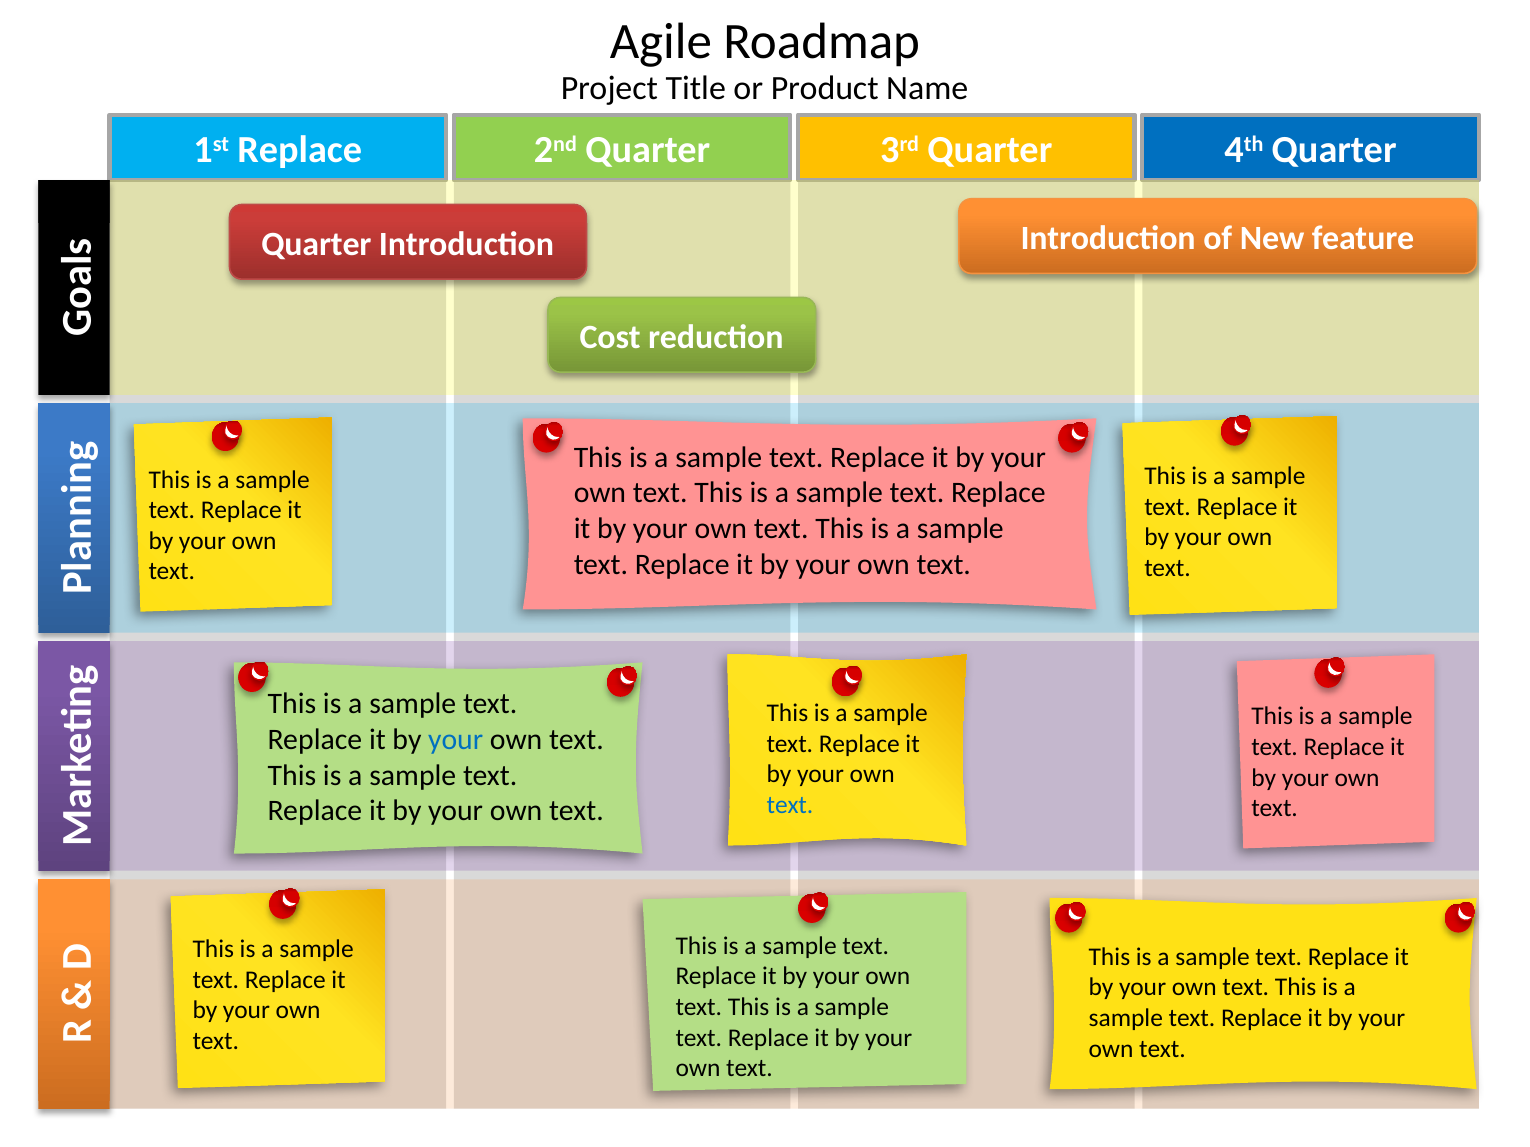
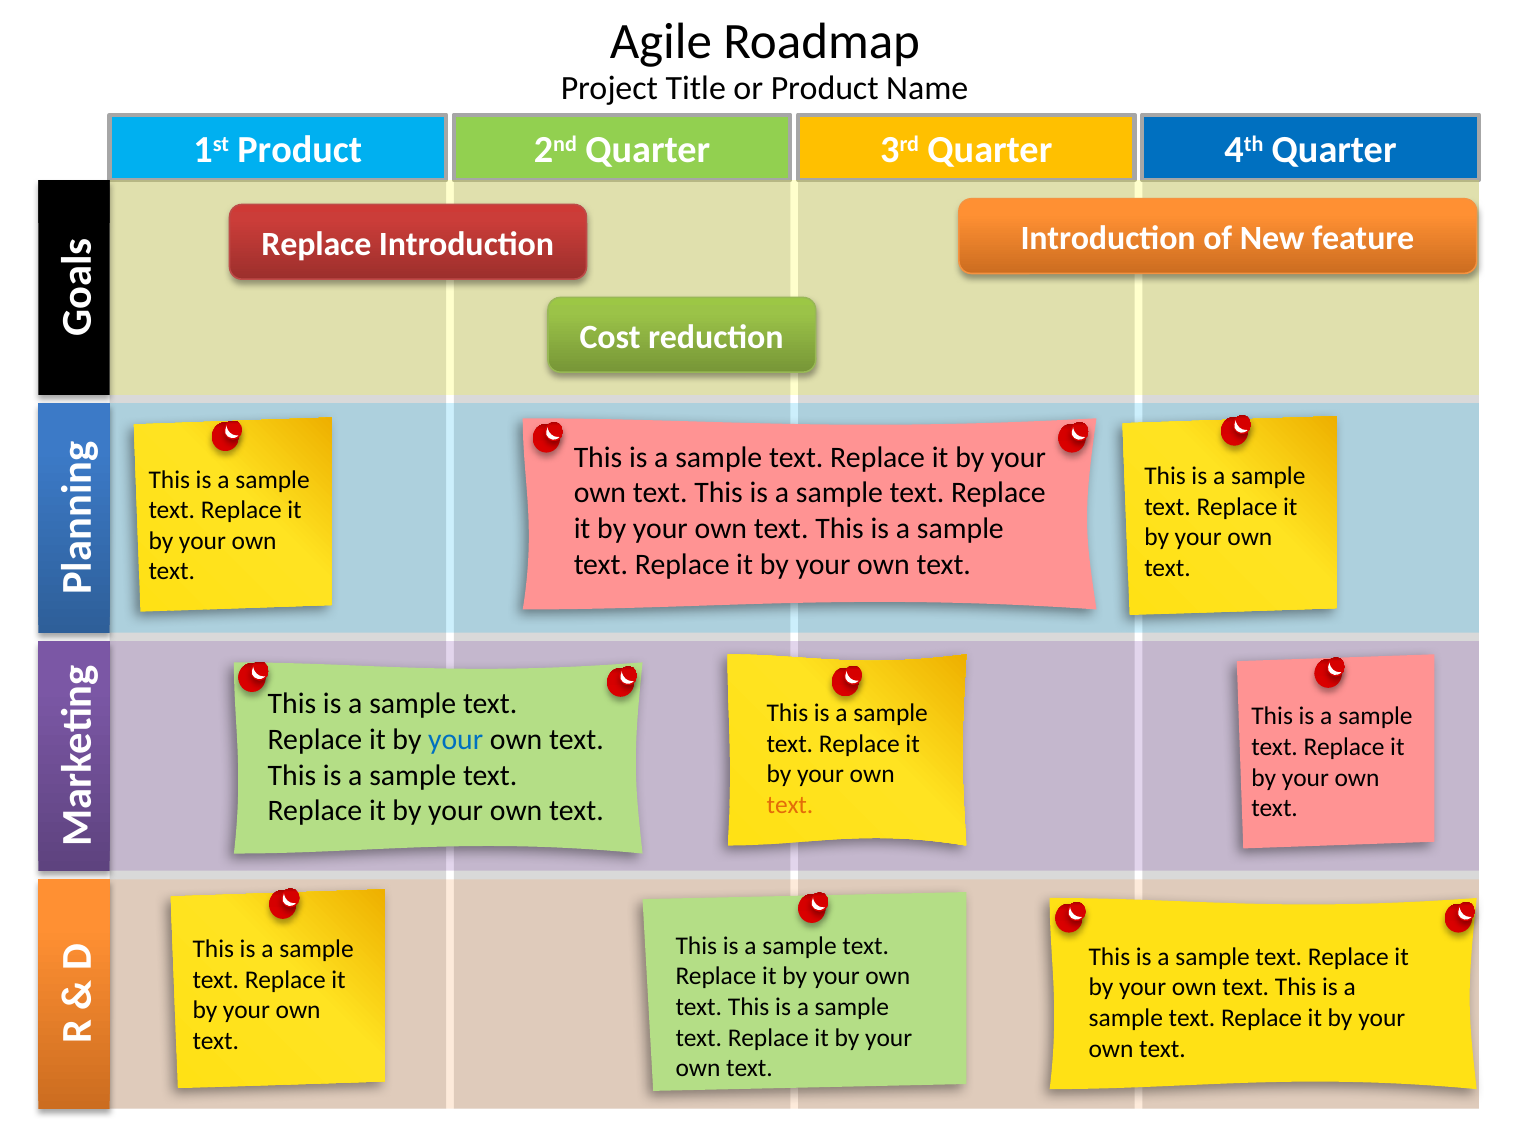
1st Replace: Replace -> Product
Quarter at (316, 244): Quarter -> Replace
text at (790, 806) colour: blue -> orange
